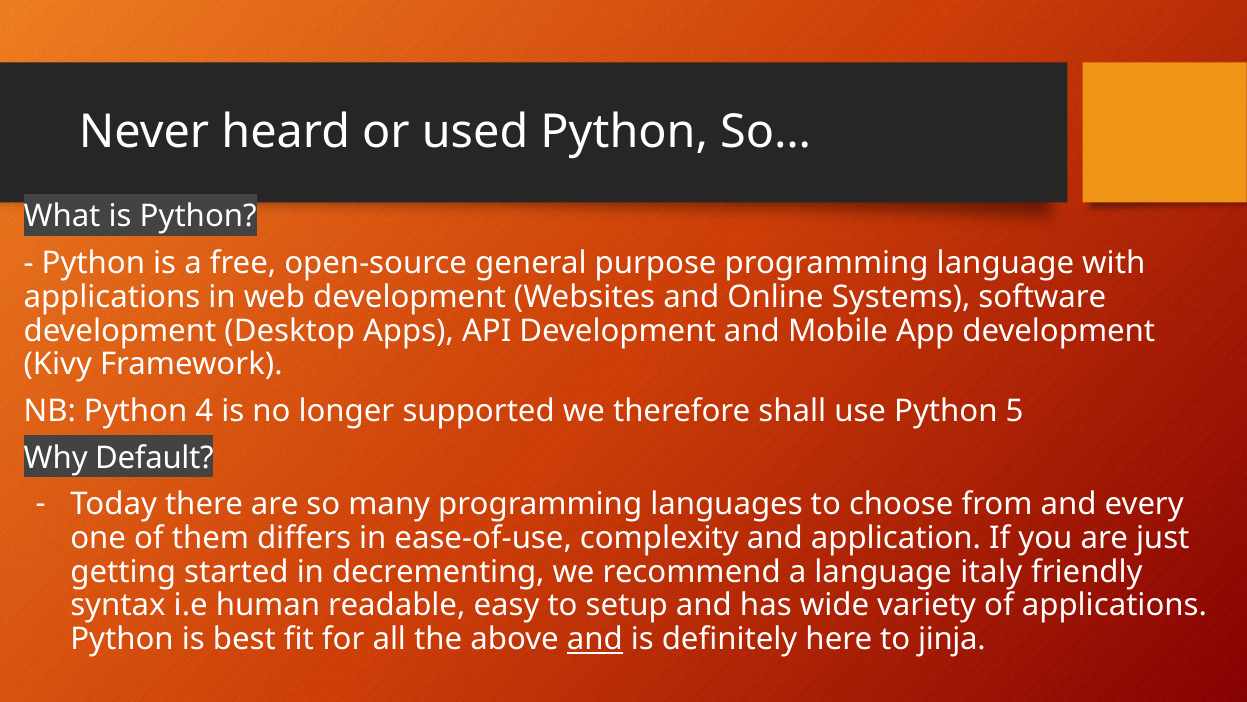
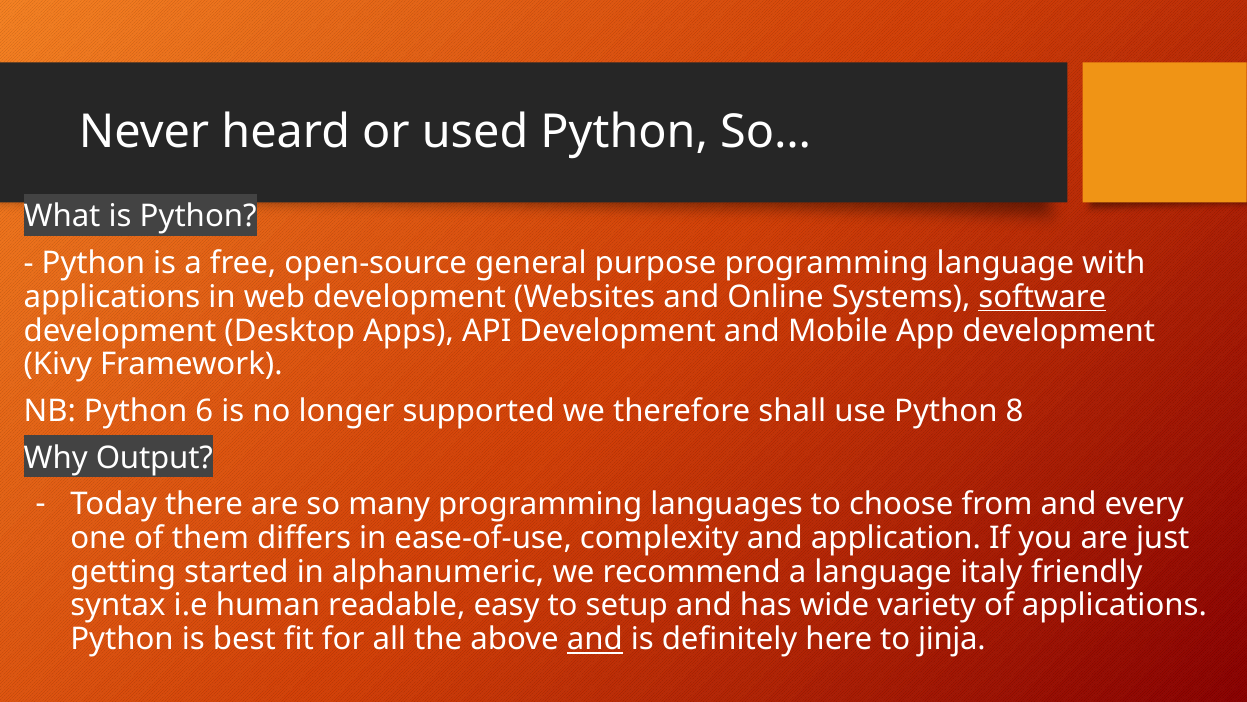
software underline: none -> present
4: 4 -> 6
5: 5 -> 8
Default: Default -> Output
decrementing: decrementing -> alphanumeric
